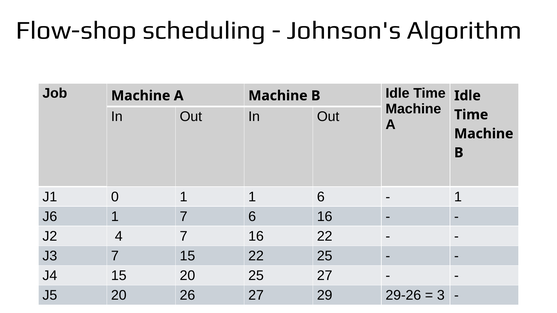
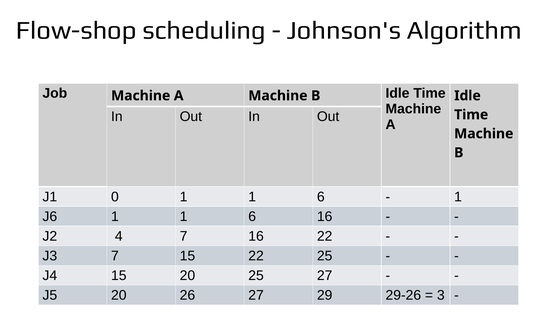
J6 1 7: 7 -> 1
